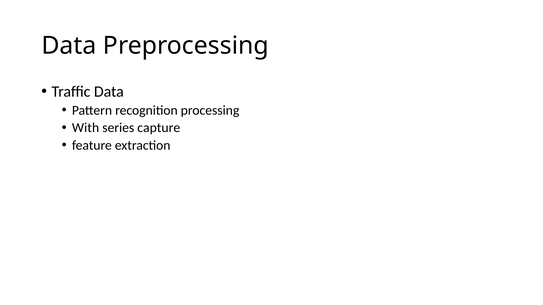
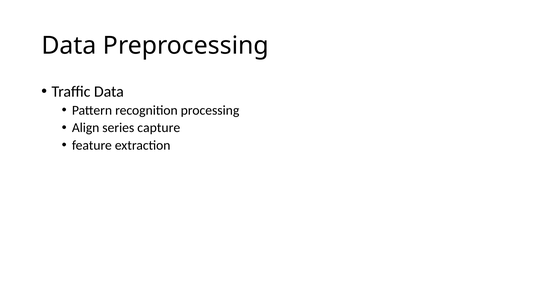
With: With -> Align
